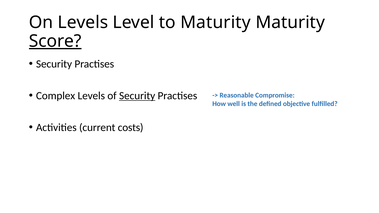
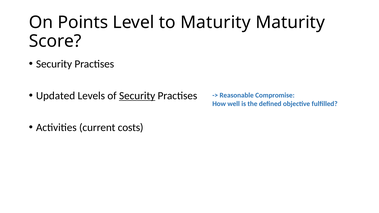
On Levels: Levels -> Points
Score underline: present -> none
Complex: Complex -> Updated
